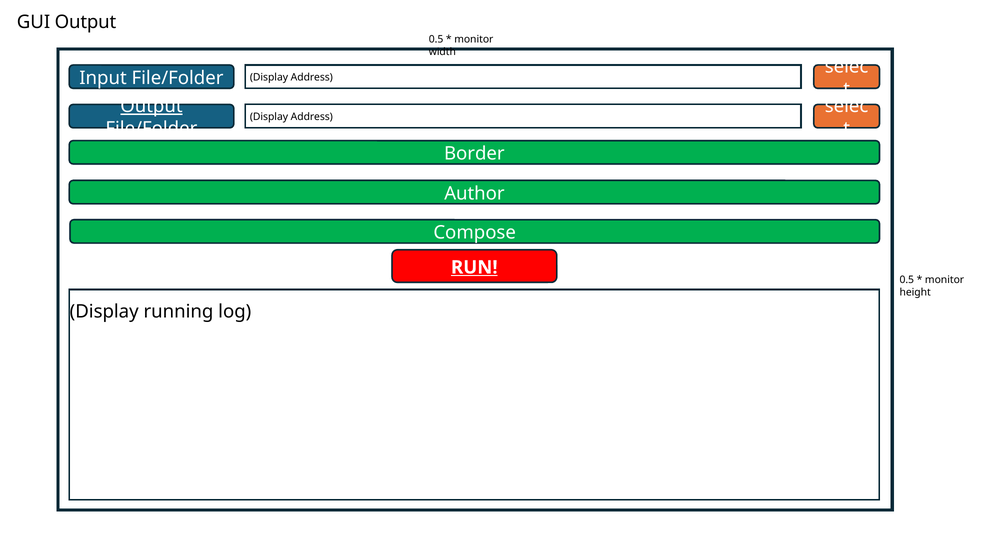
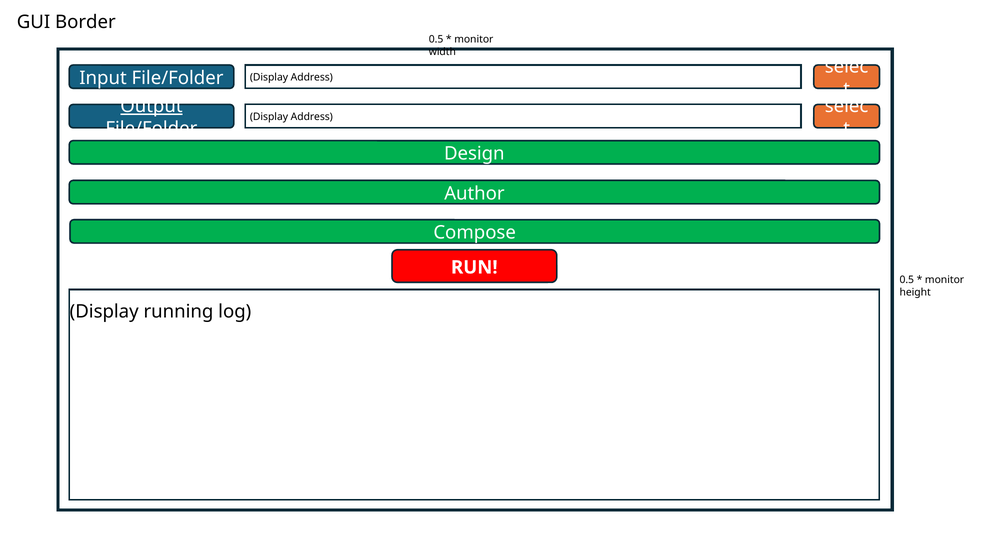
GUI Output: Output -> Border
Border: Border -> Design
RUN underline: present -> none
